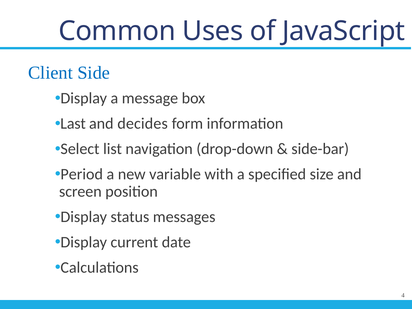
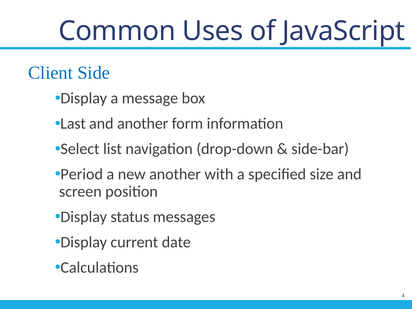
and decides: decides -> another
new variable: variable -> another
